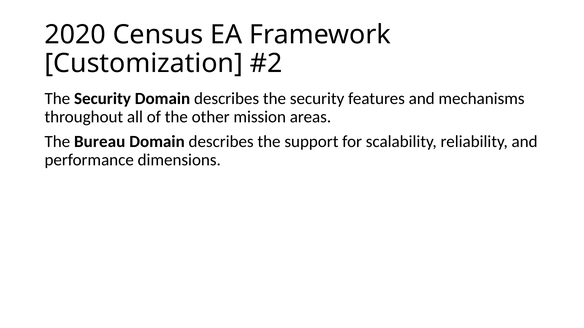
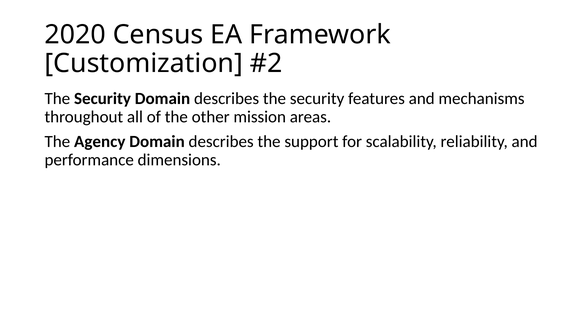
Bureau: Bureau -> Agency
